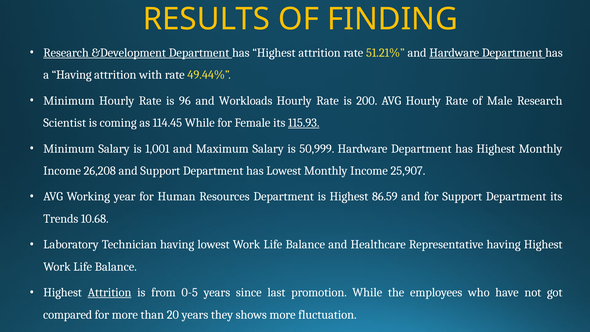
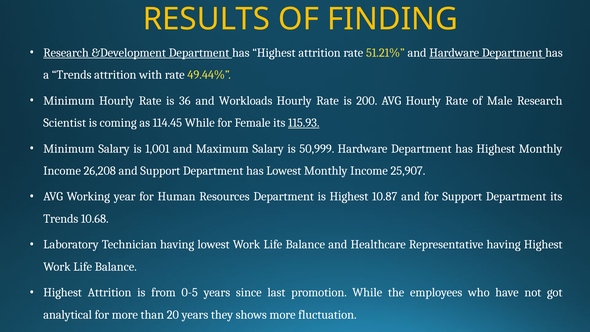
a Having: Having -> Trends
96: 96 -> 36
86.59: 86.59 -> 10.87
Attrition at (110, 292) underline: present -> none
compared: compared -> analytical
